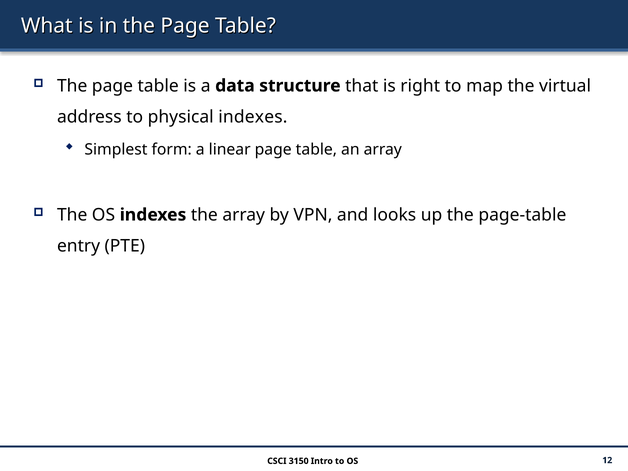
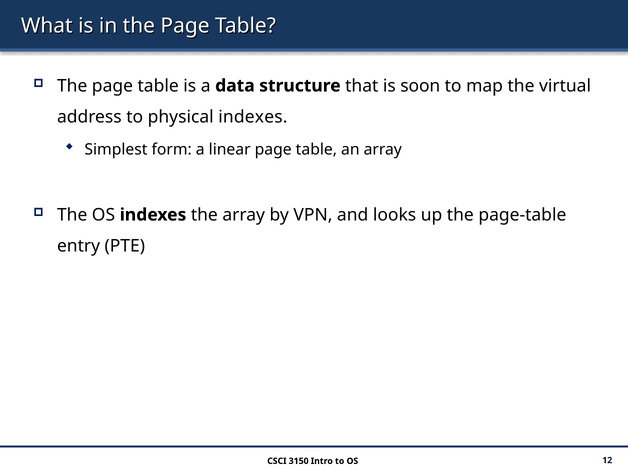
right: right -> soon
